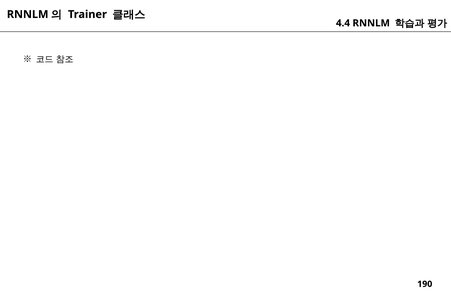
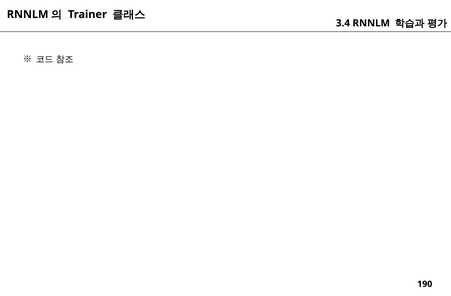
4.4: 4.4 -> 3.4
